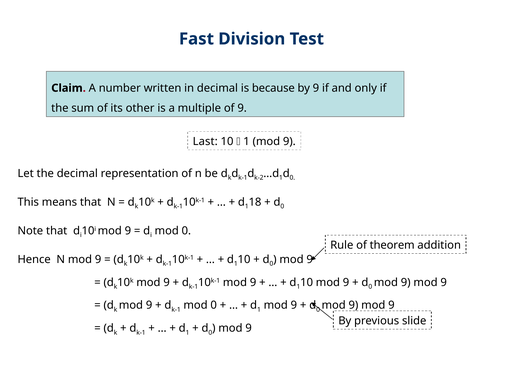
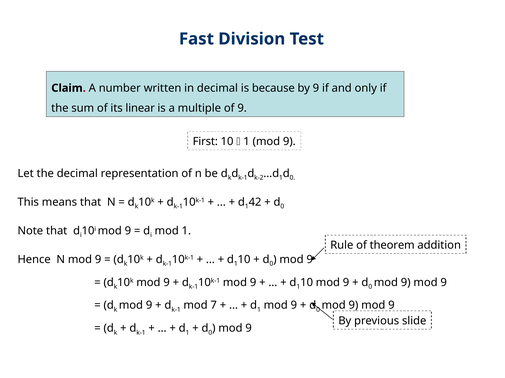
other: other -> linear
Last: Last -> First
18: 18 -> 42
0 at (186, 231): 0 -> 1
0 at (214, 306): 0 -> 7
